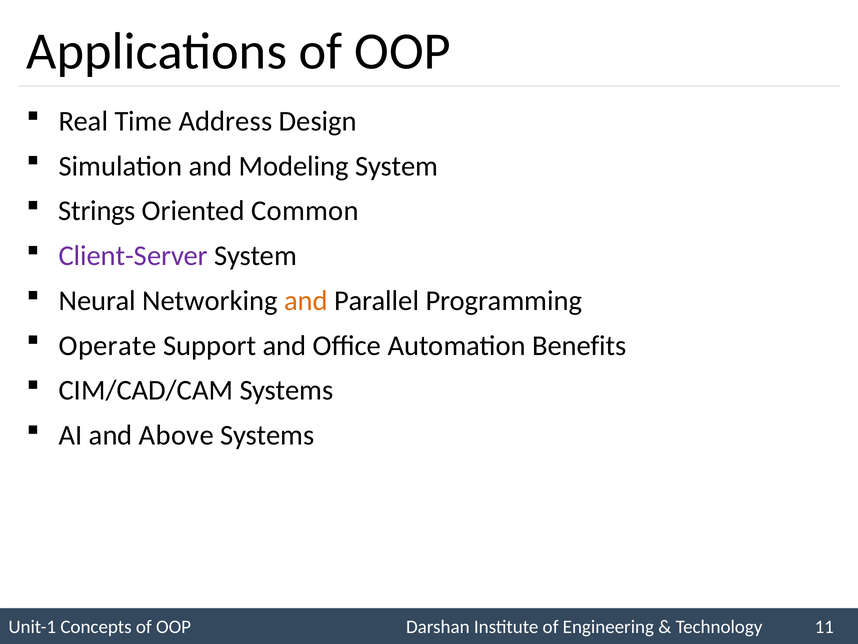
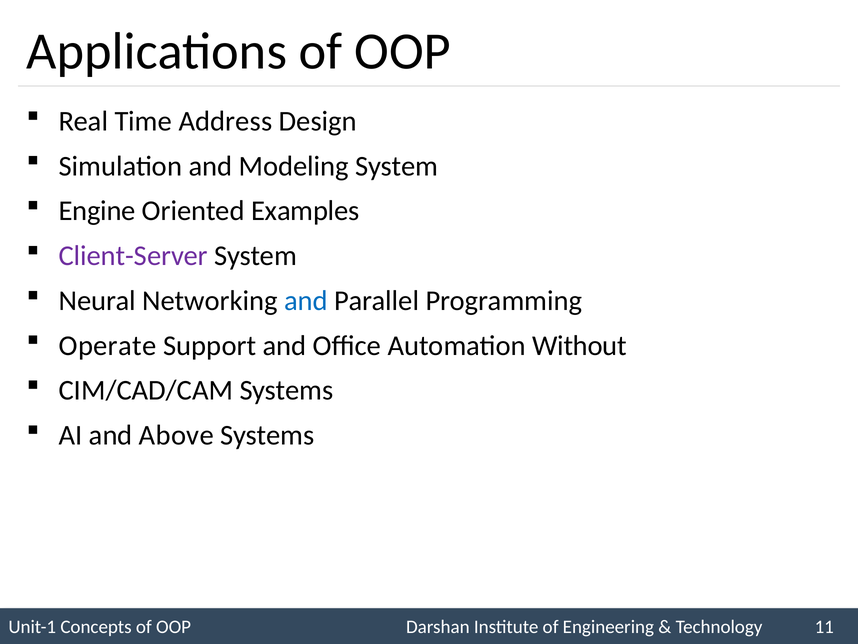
Strings: Strings -> Engine
Common: Common -> Examples
and at (306, 301) colour: orange -> blue
Benefits: Benefits -> Without
